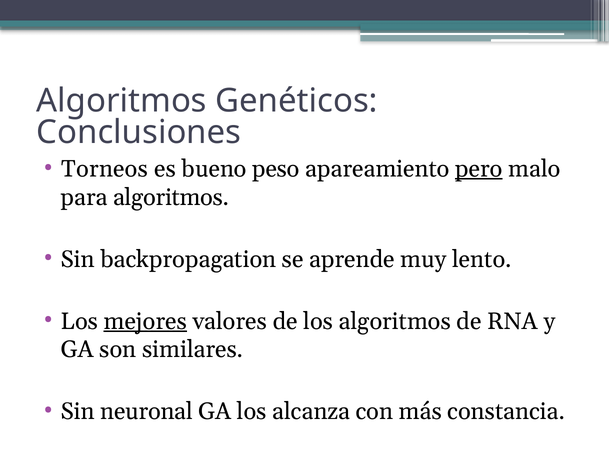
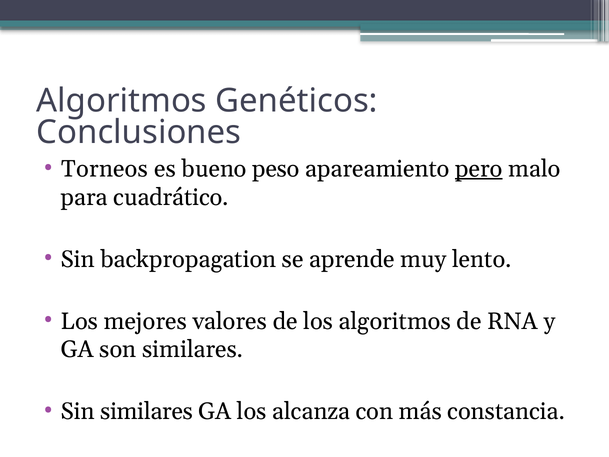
para algoritmos: algoritmos -> cuadrático
mejores underline: present -> none
Sin neuronal: neuronal -> similares
